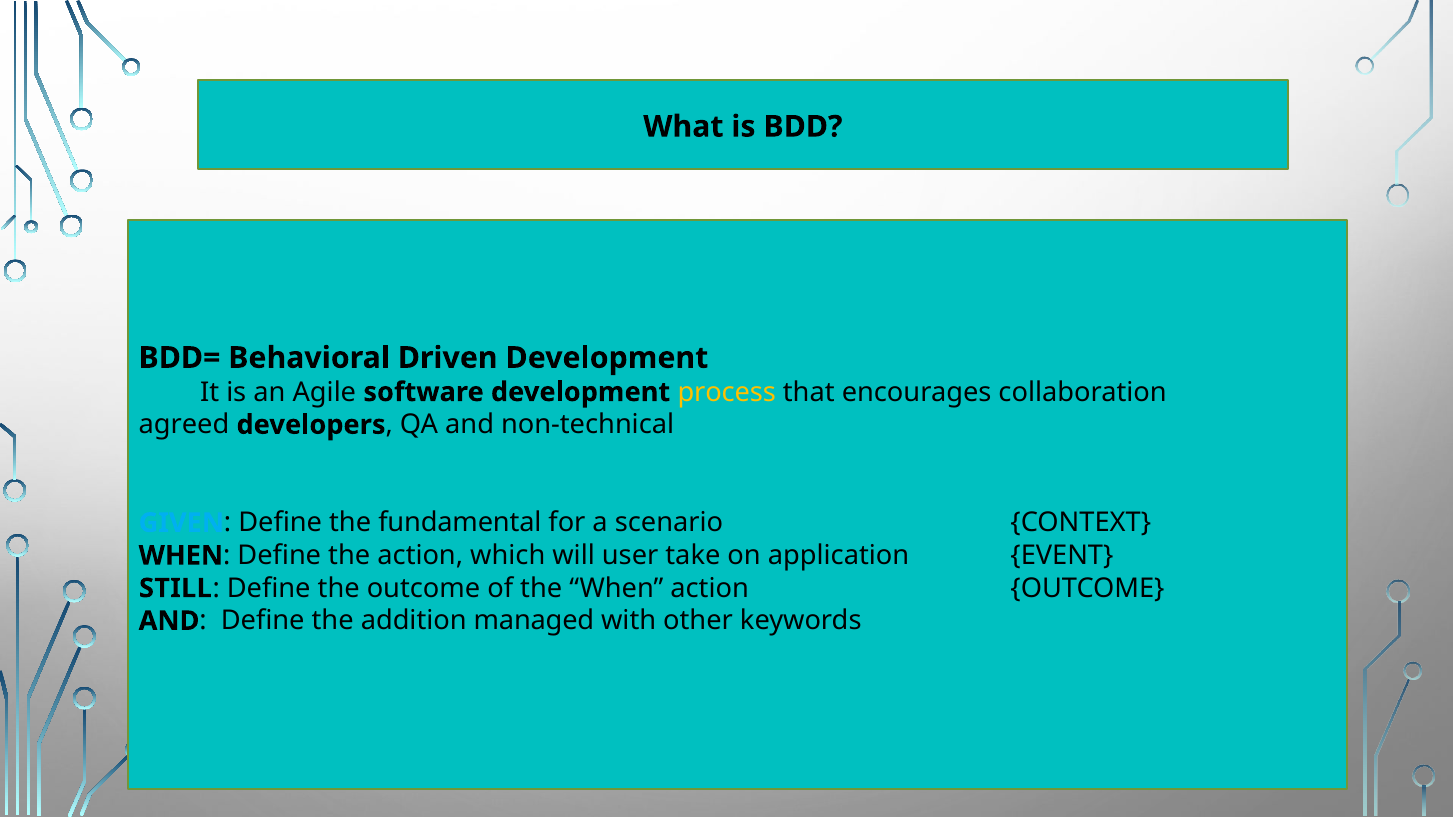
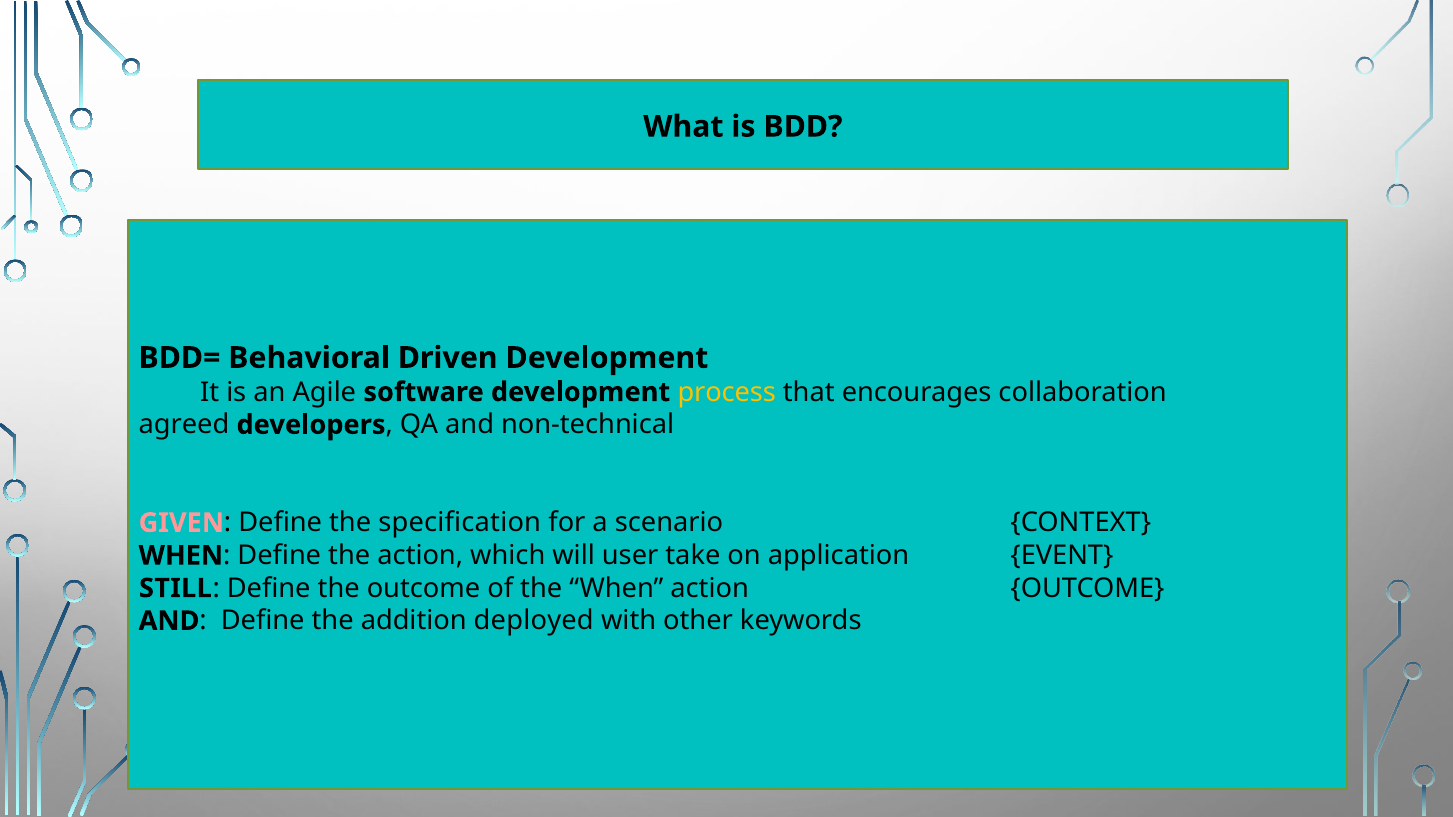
GIVEN colour: light blue -> pink
fundamental: fundamental -> specification
managed: managed -> deployed
